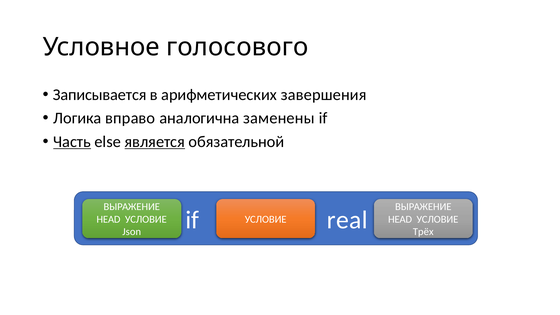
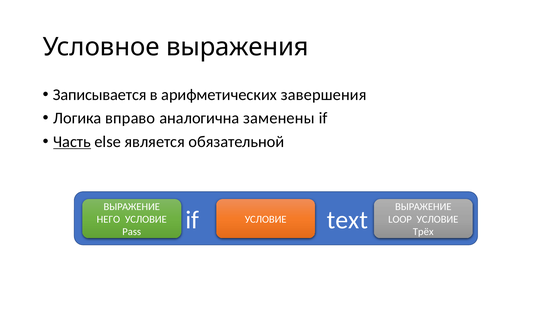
голосового: голосового -> выражения
является underline: present -> none
real: real -> text
HEAD at (108, 219): HEAD -> НЕГО
HEAD at (400, 219): HEAD -> LOOP
Json: Json -> Pass
